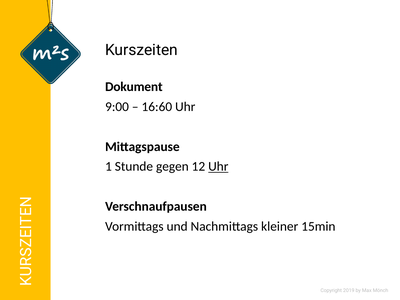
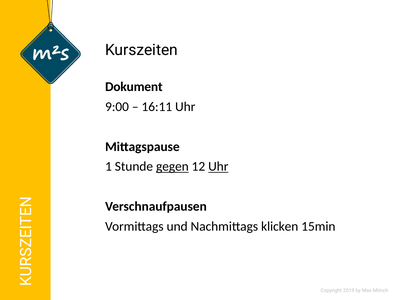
16:60: 16:60 -> 16:11
gegen underline: none -> present
kleiner: kleiner -> klicken
